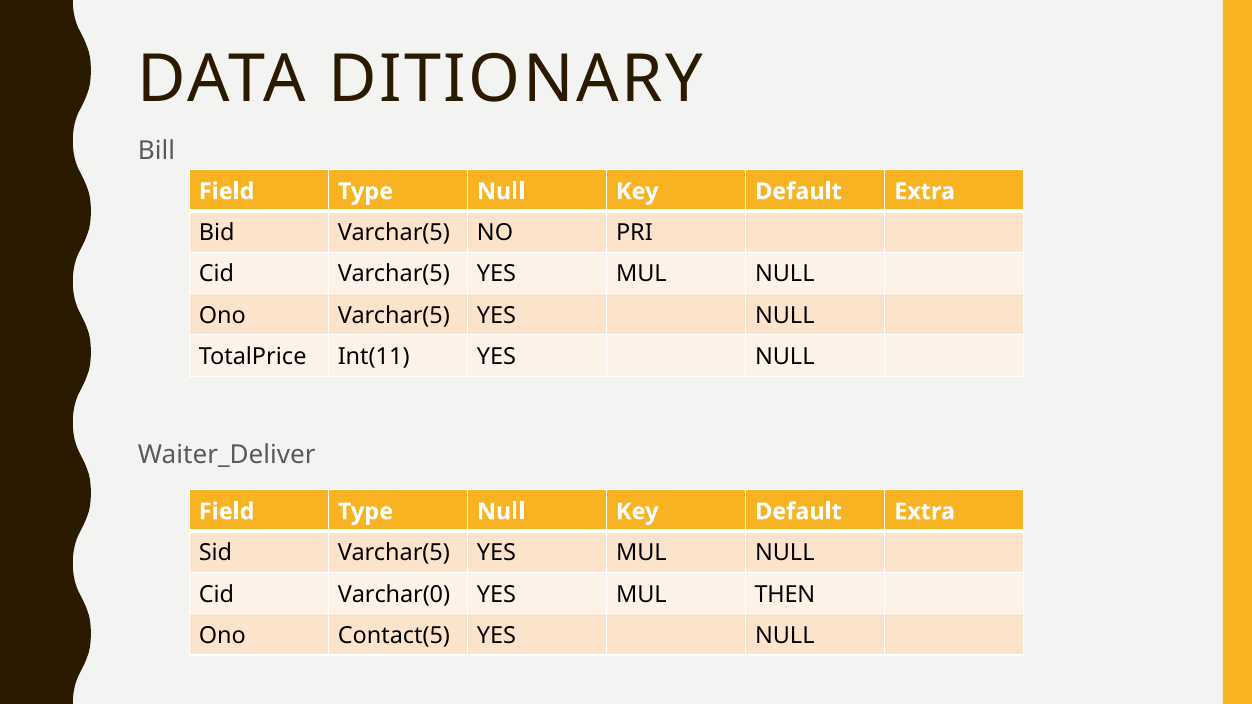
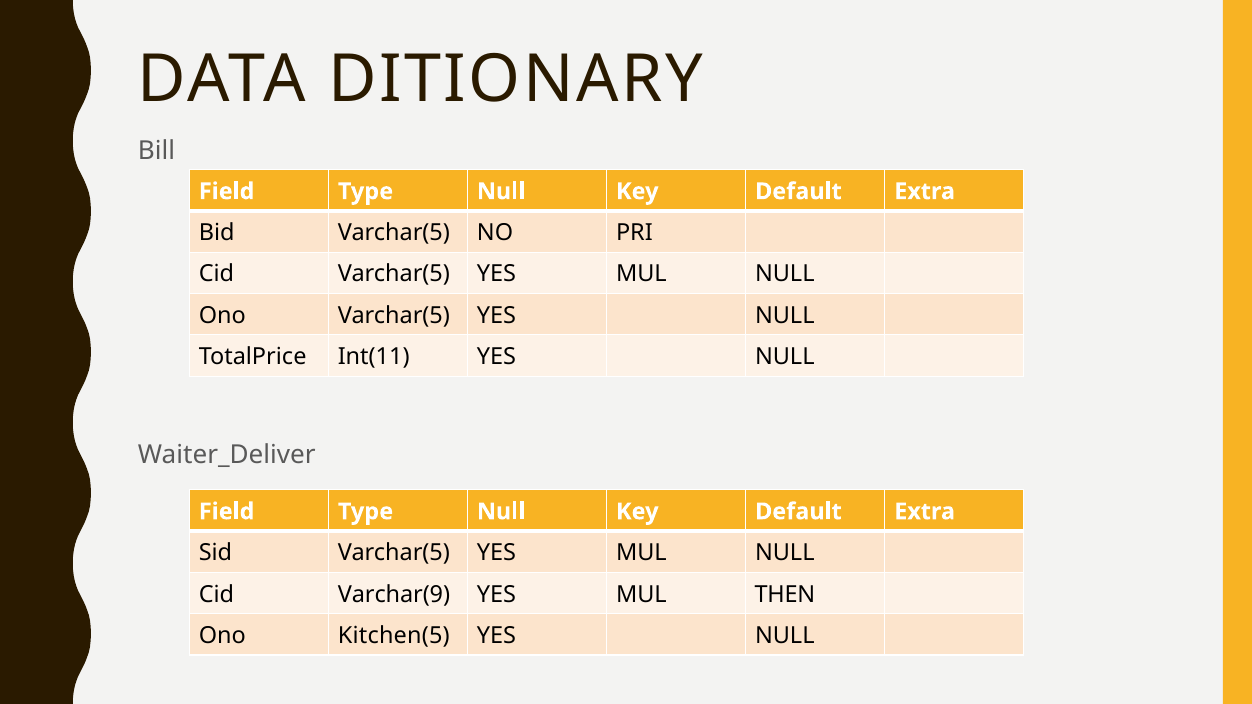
Varchar(0: Varchar(0 -> Varchar(9
Contact(5: Contact(5 -> Kitchen(5
